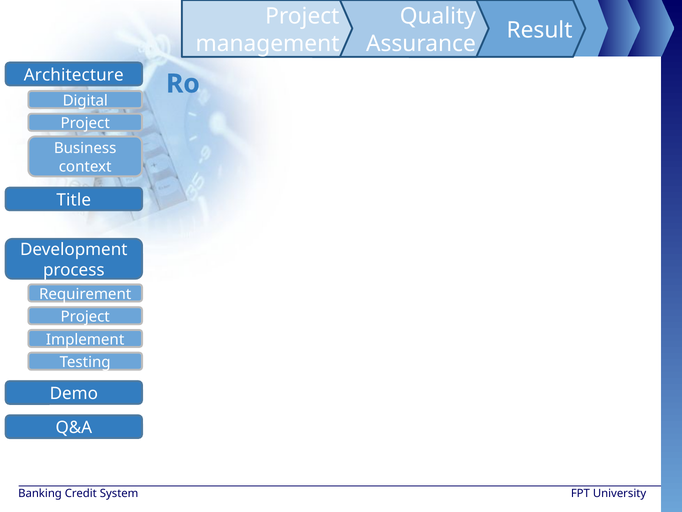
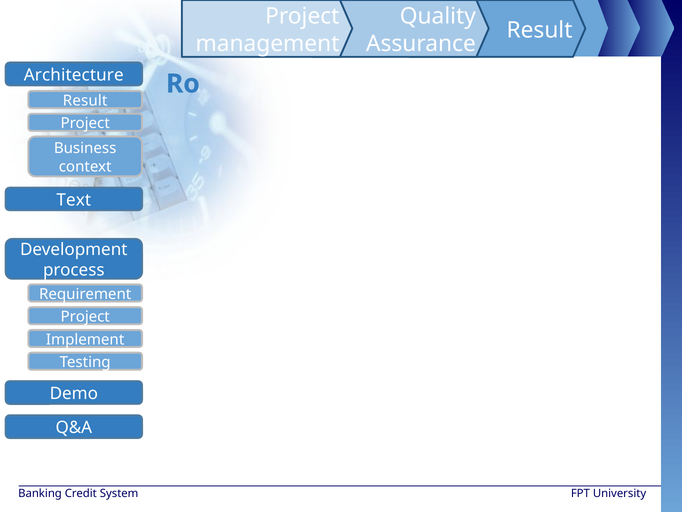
Digital at (85, 100): Digital -> Result
Title: Title -> Text
